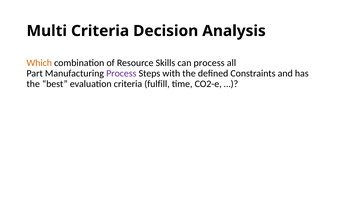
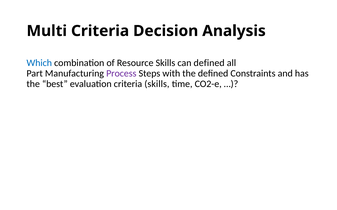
Which colour: orange -> blue
can process: process -> defined
criteria fulfill: fulfill -> skills
